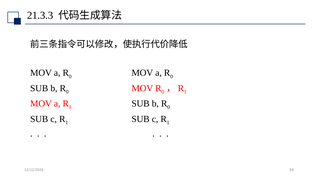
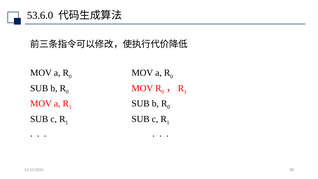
21.3.3: 21.3.3 -> 53.6.0
